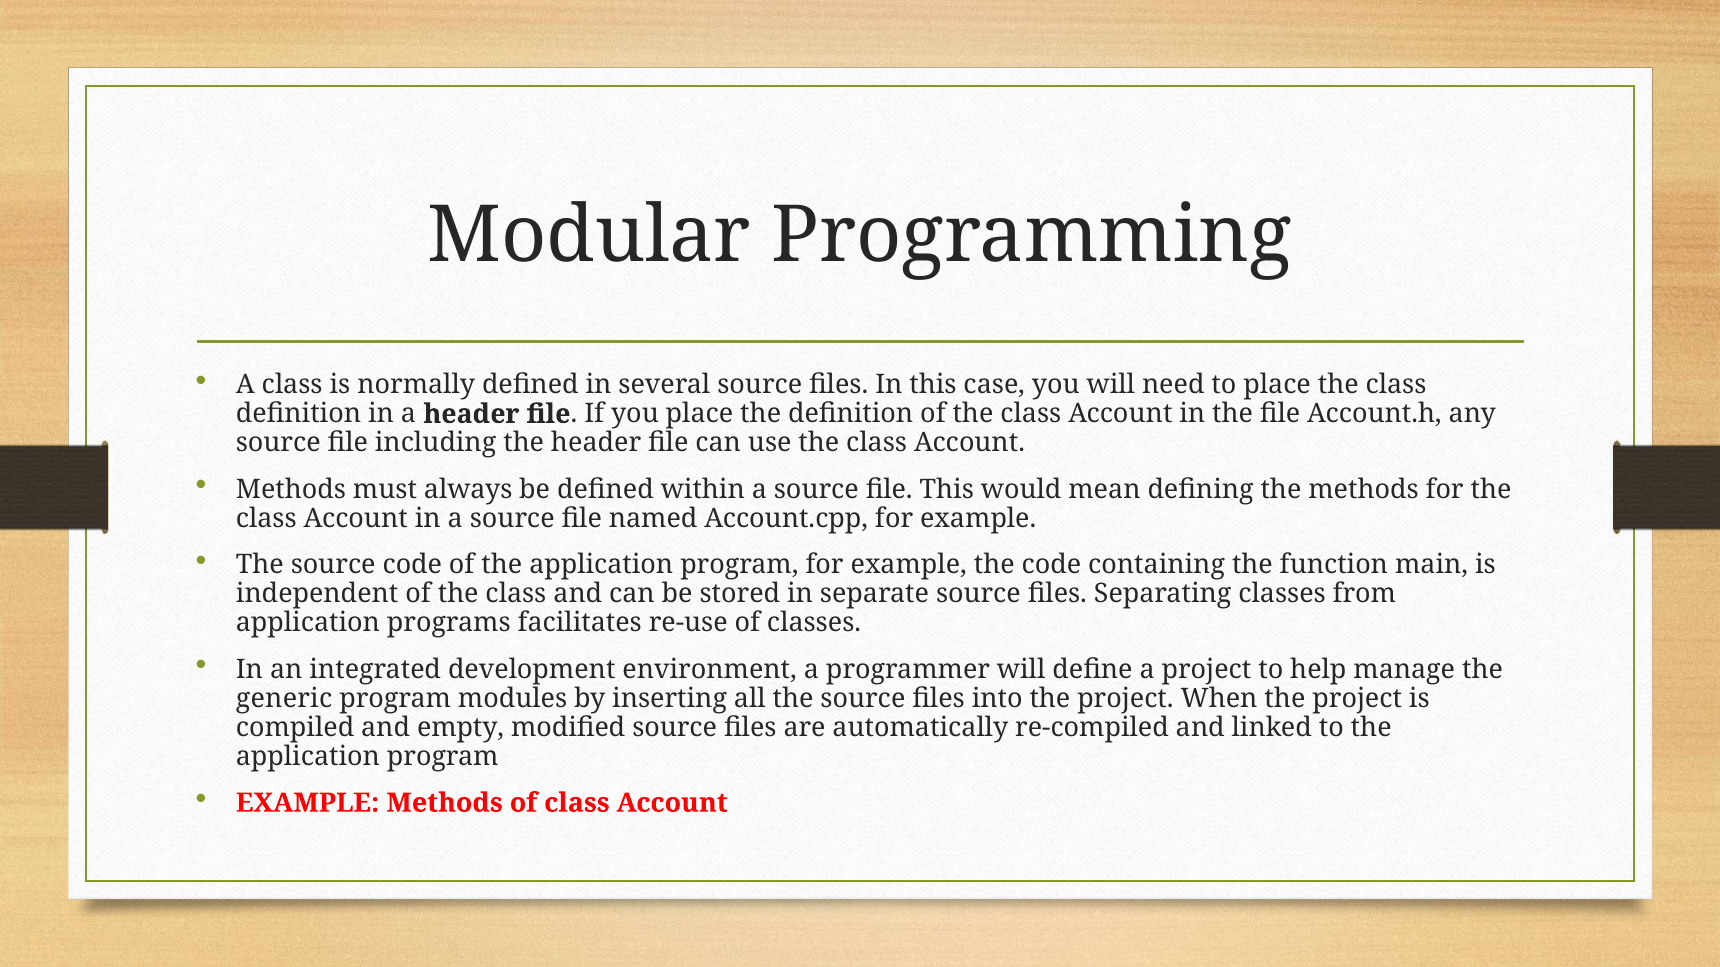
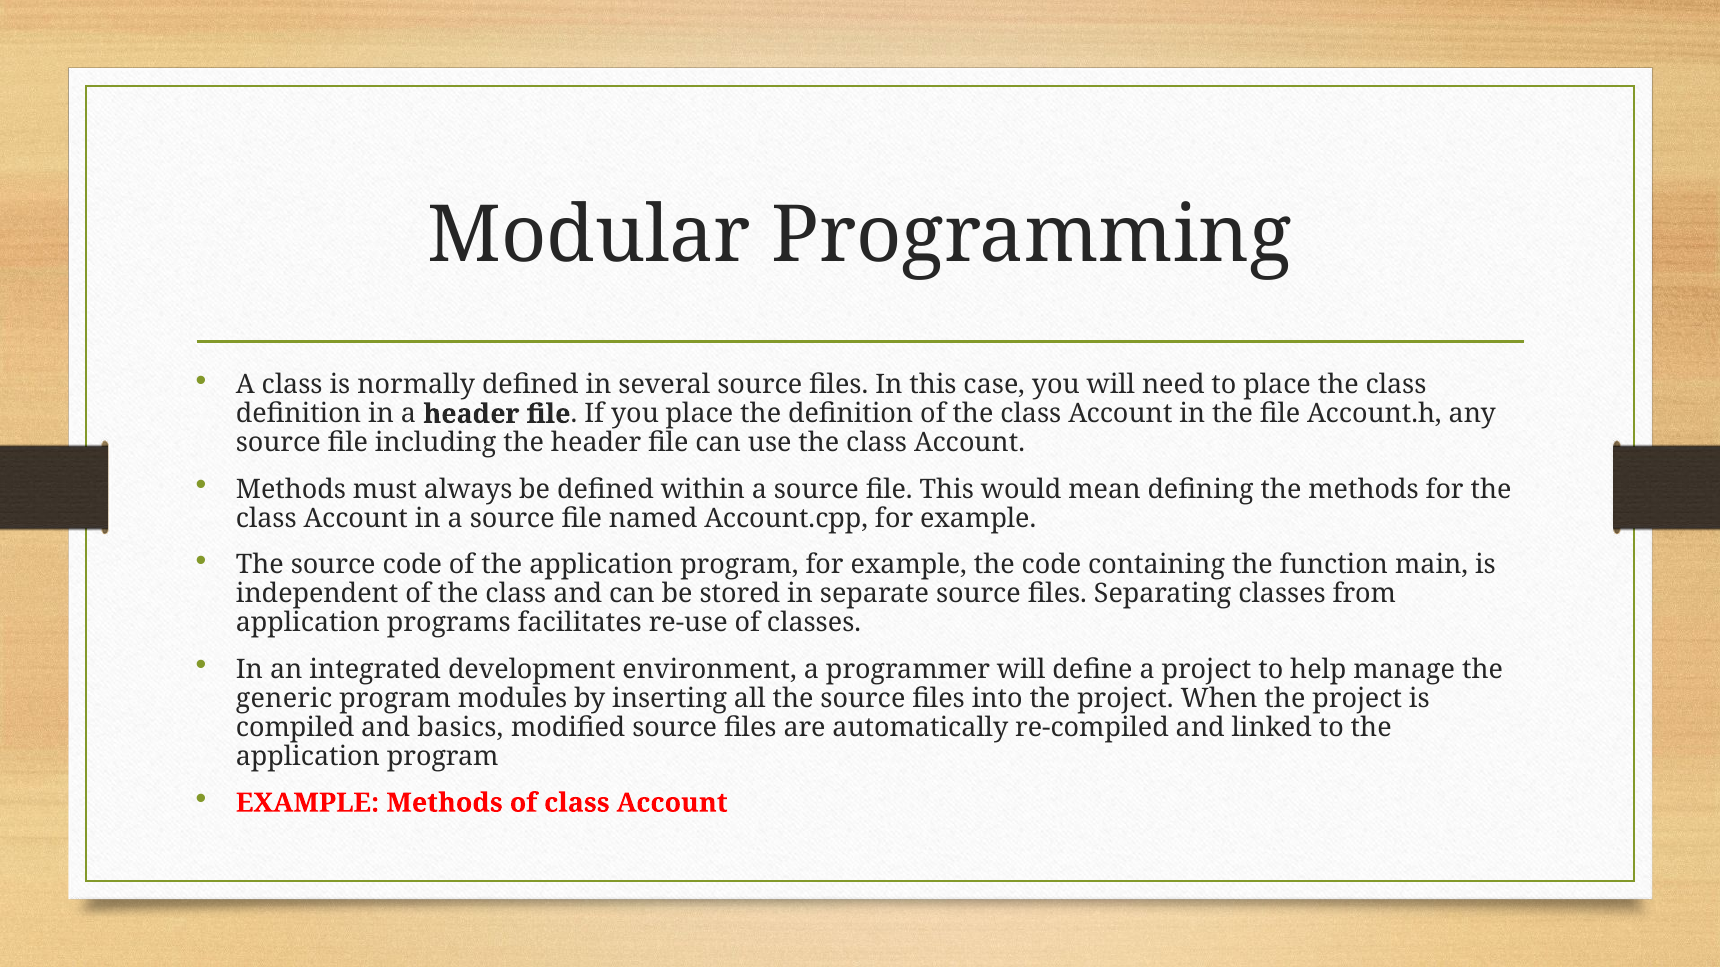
empty: empty -> basics
